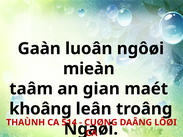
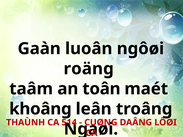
mieàn: mieàn -> roäng
gian: gian -> toân
